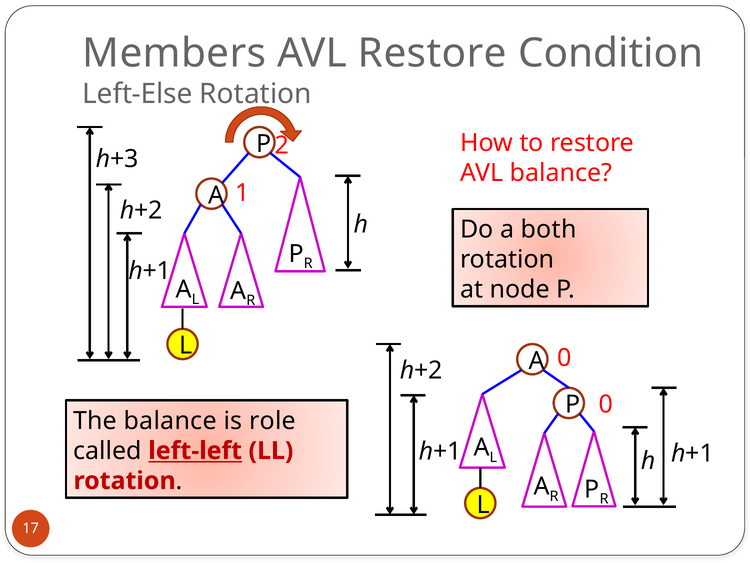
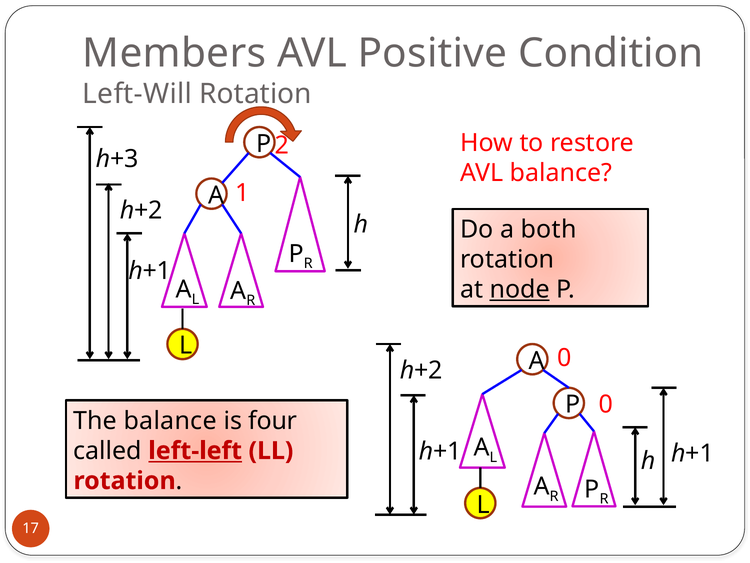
AVL Restore: Restore -> Positive
Left-Else: Left-Else -> Left-Will
node underline: none -> present
role: role -> four
